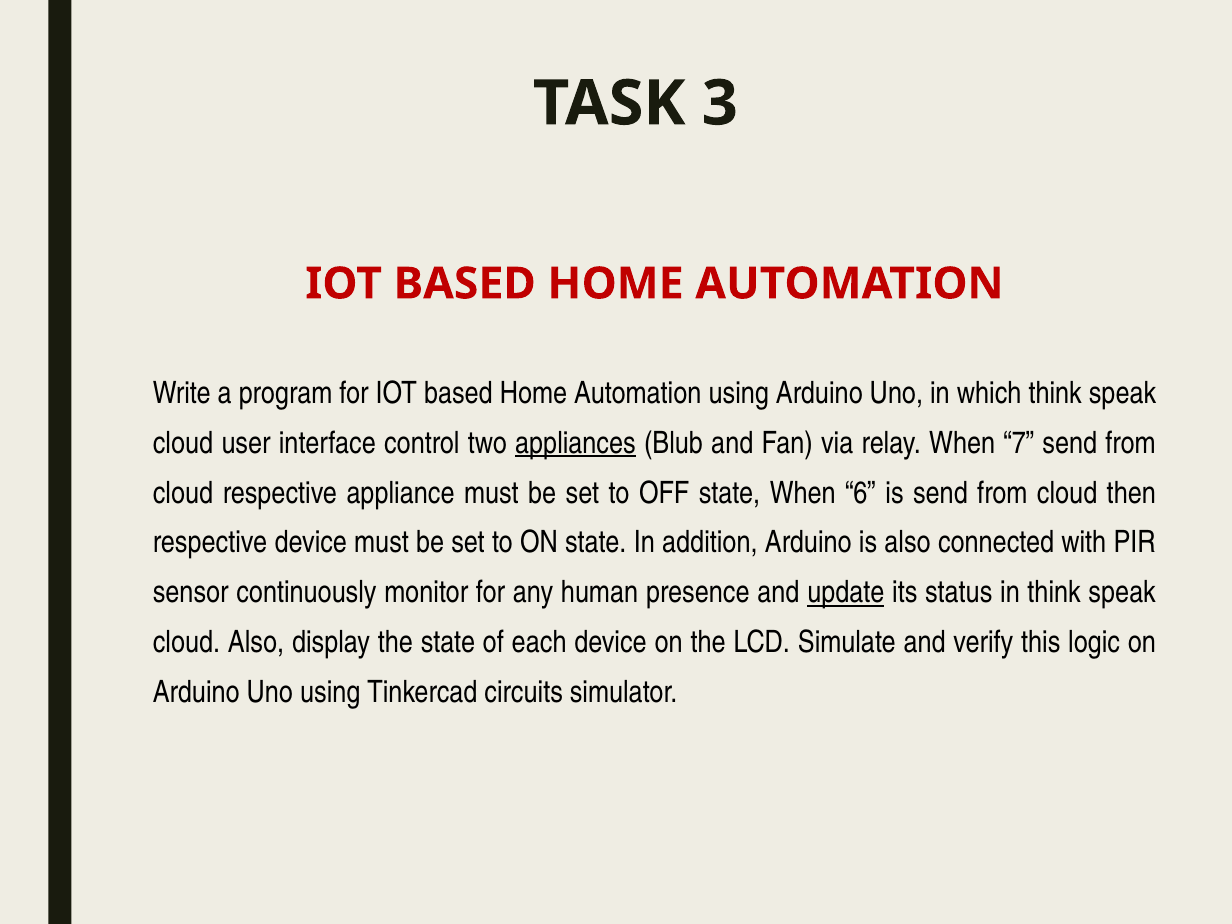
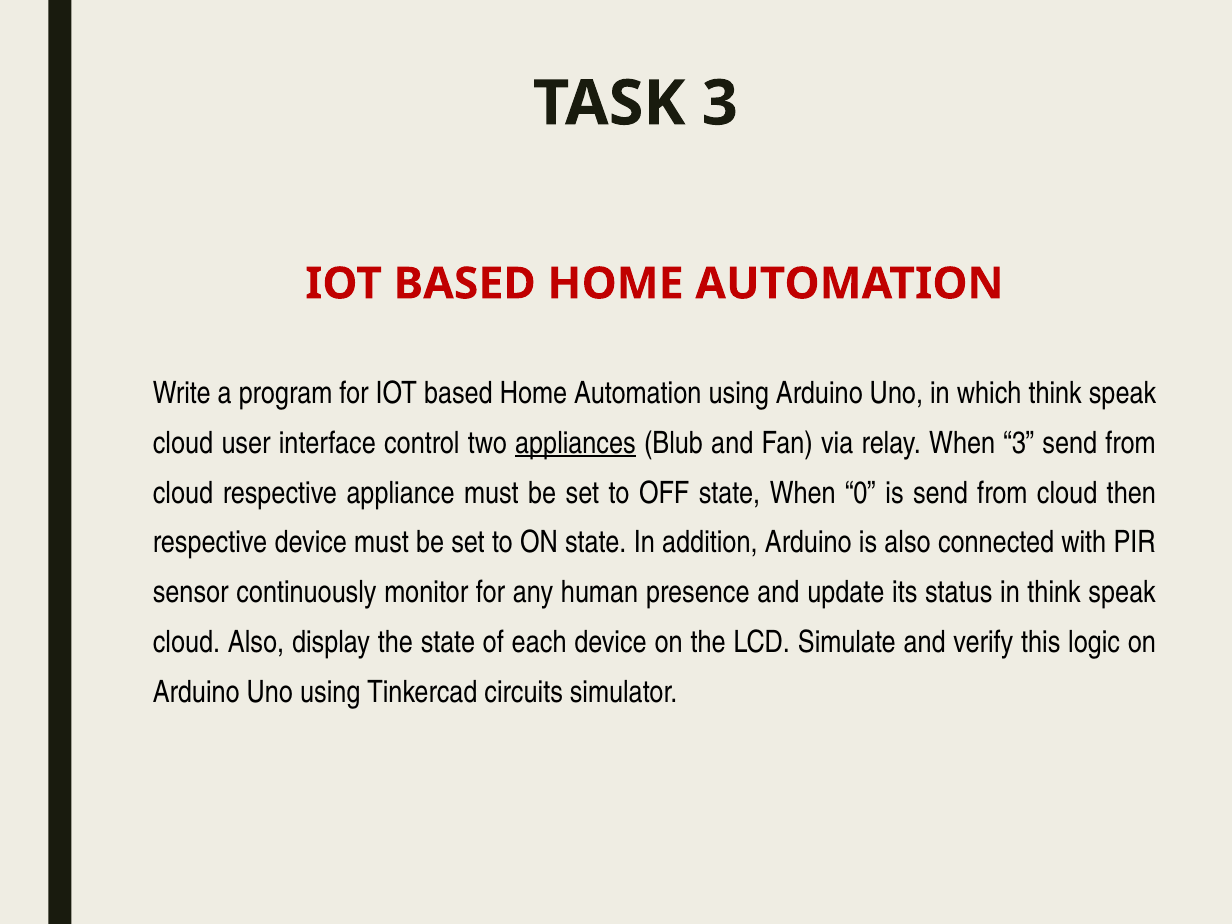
When 7: 7 -> 3
6: 6 -> 0
update underline: present -> none
